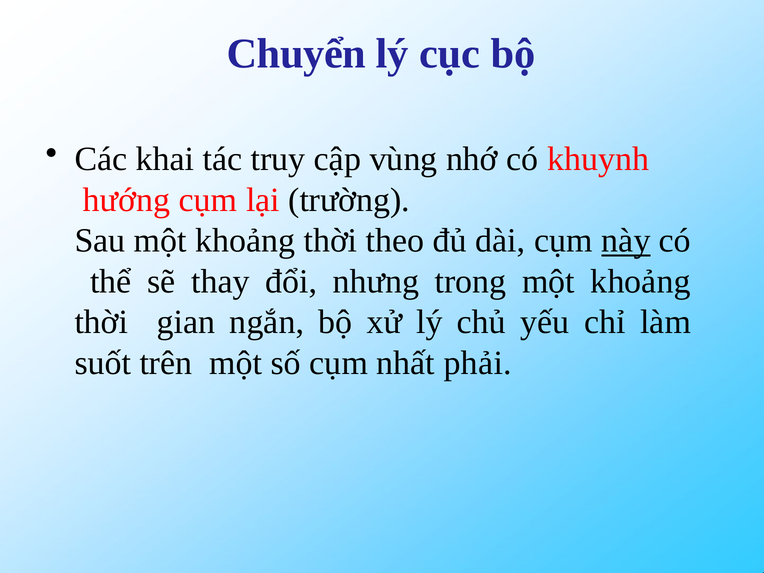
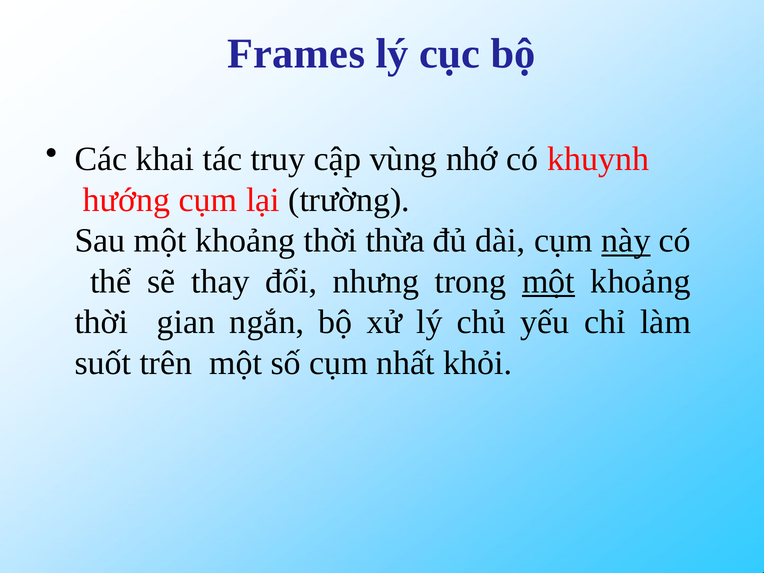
Chuyển: Chuyển -> Frames
theo: theo -> thừa
một at (548, 281) underline: none -> present
phải: phải -> khỏi
